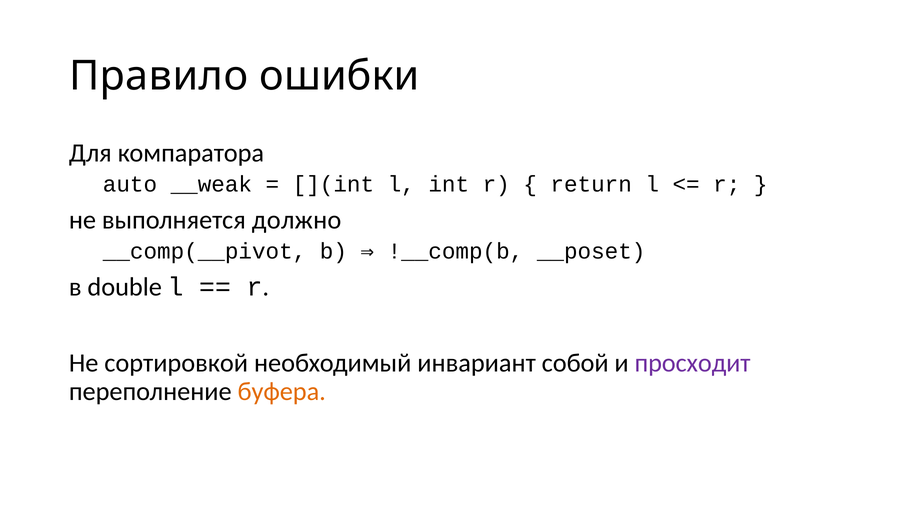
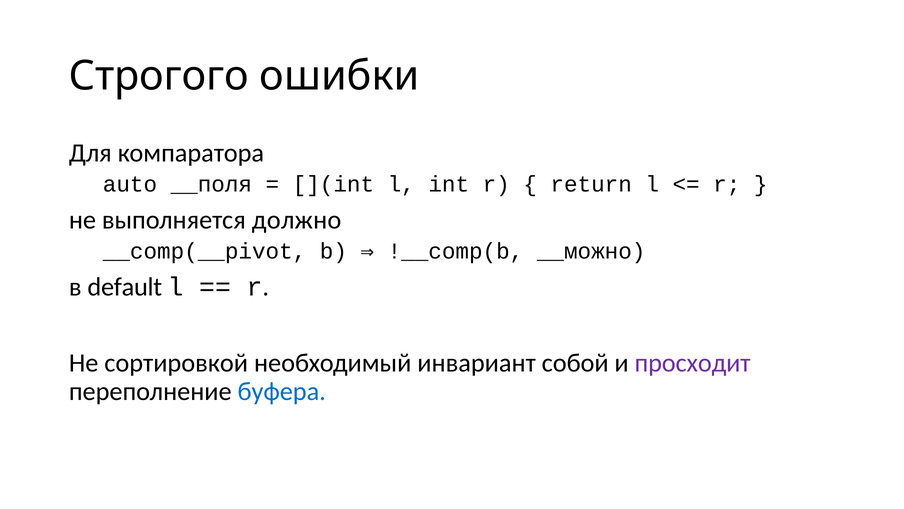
Правило: Правило -> Строгого
__weak: __weak -> __поля
__poset: __poset -> __можно
double: double -> default
буфера colour: orange -> blue
